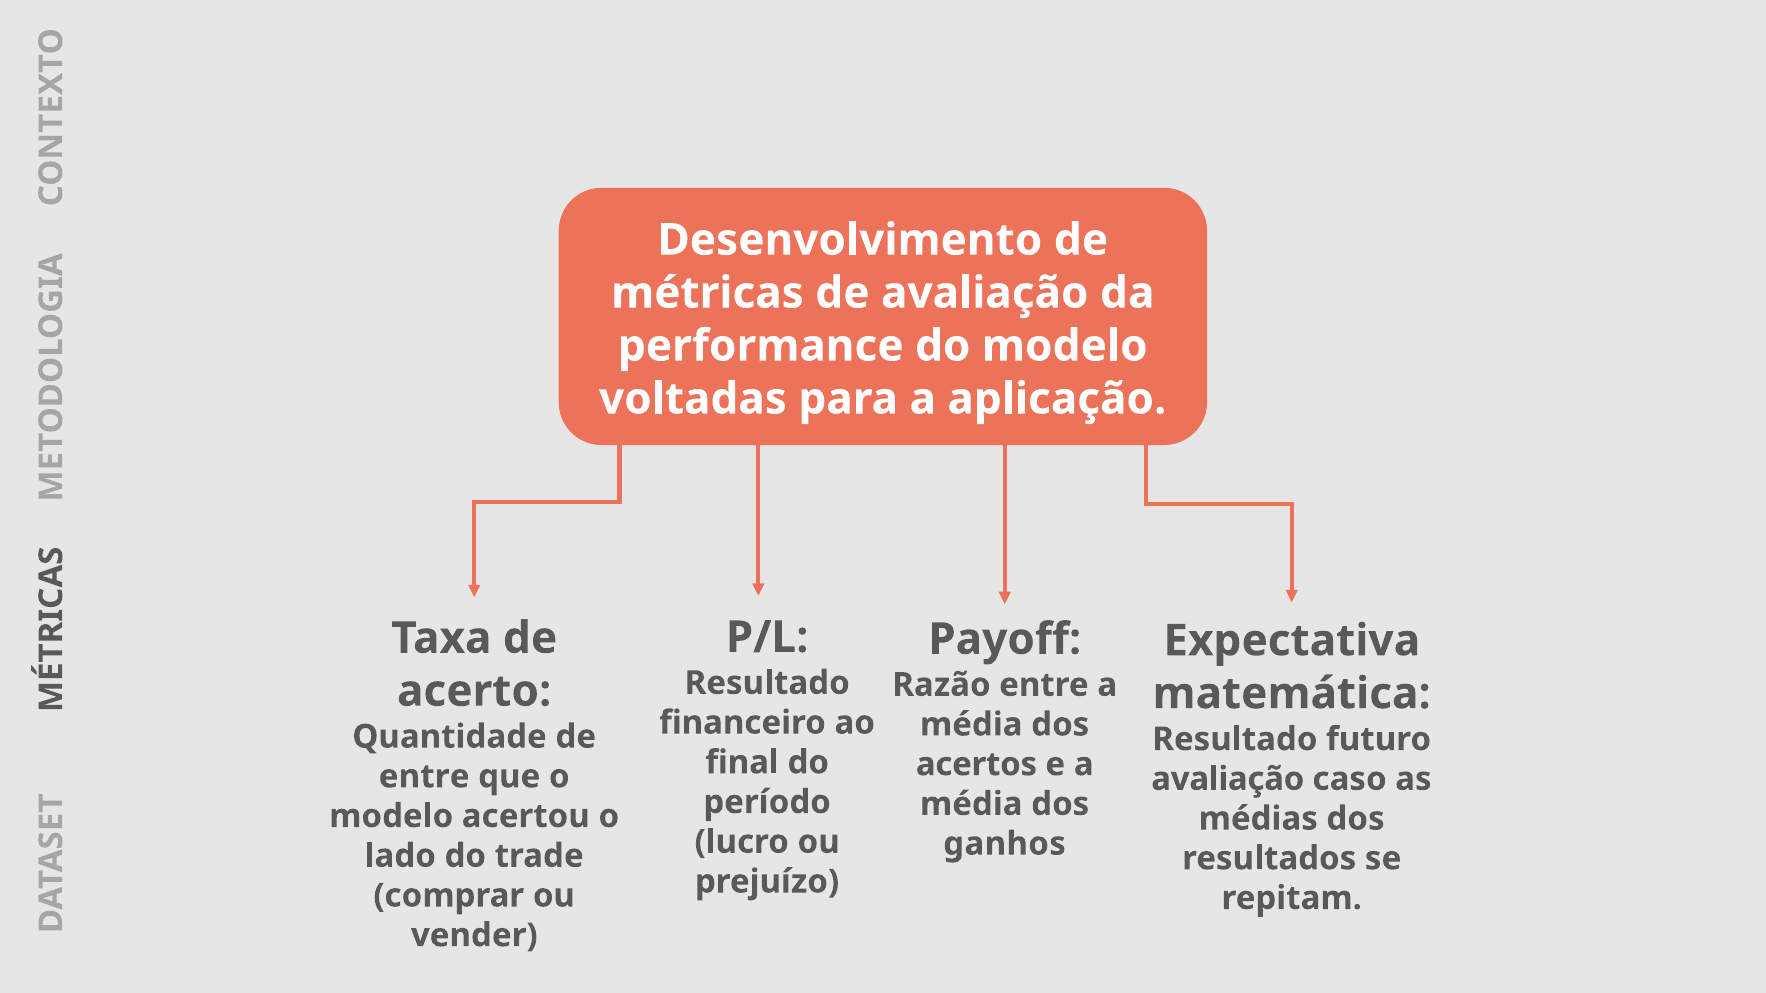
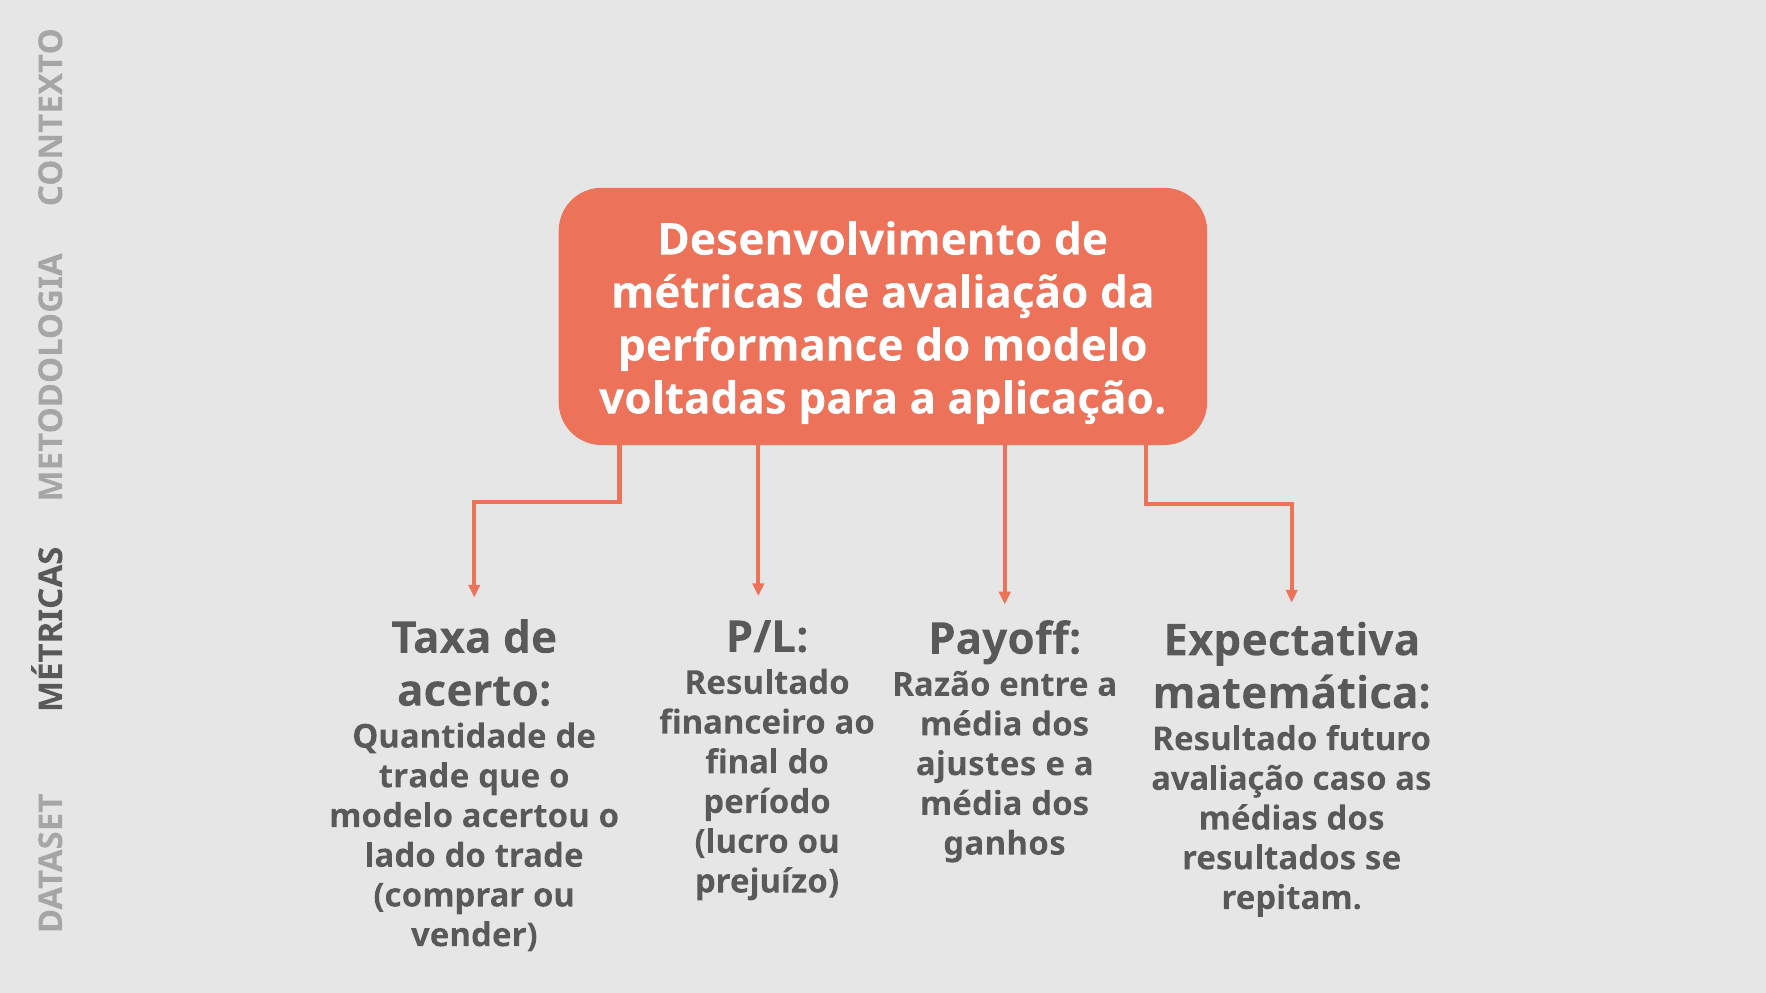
acertos: acertos -> ajustes
entre at (424, 777): entre -> trade
